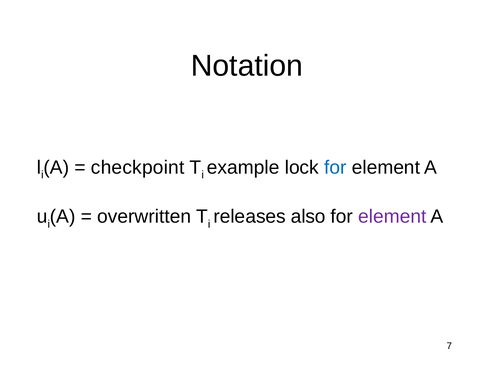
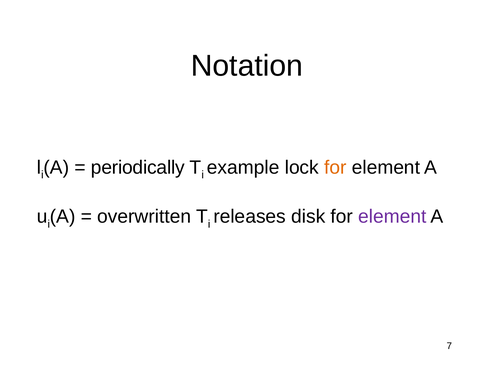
checkpoint: checkpoint -> periodically
for at (335, 168) colour: blue -> orange
also: also -> disk
